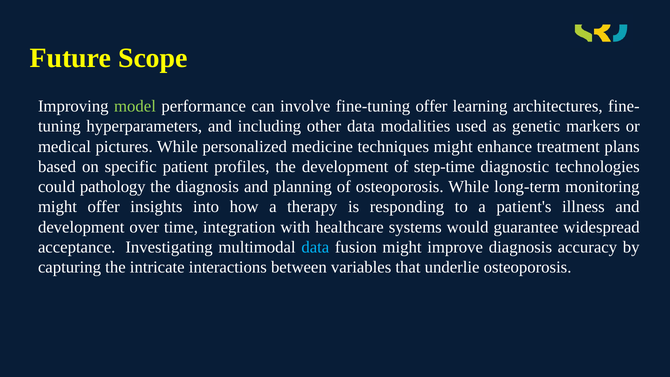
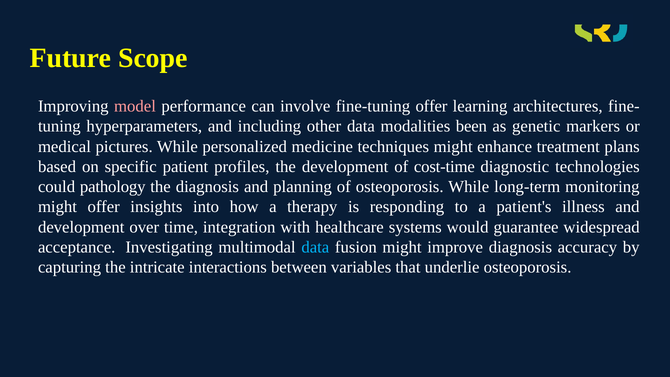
model colour: light green -> pink
used: used -> been
step-time: step-time -> cost-time
